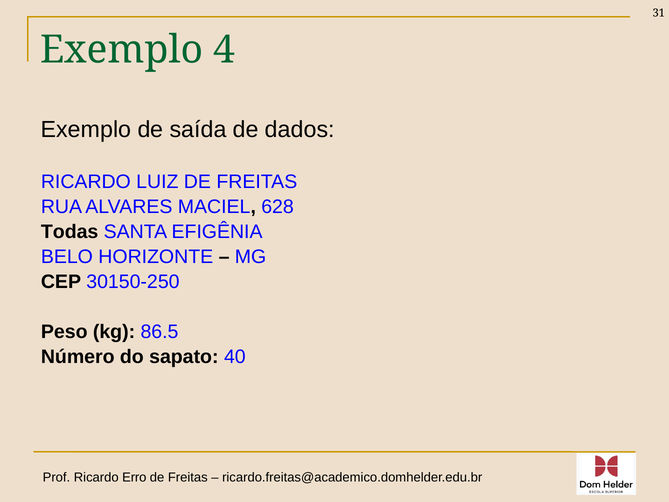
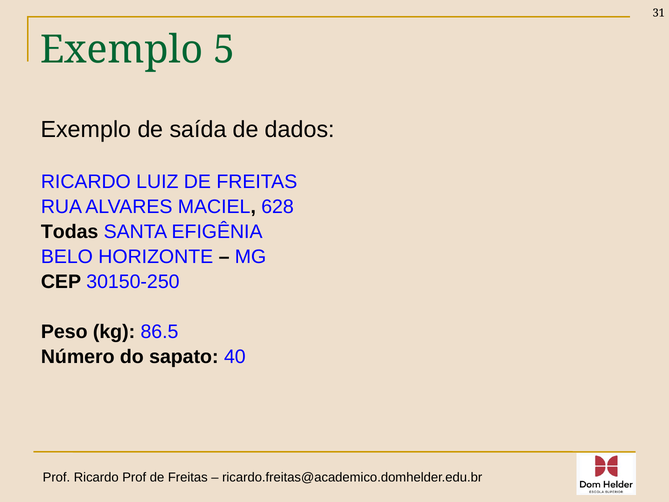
4: 4 -> 5
Ricardo Erro: Erro -> Prof
